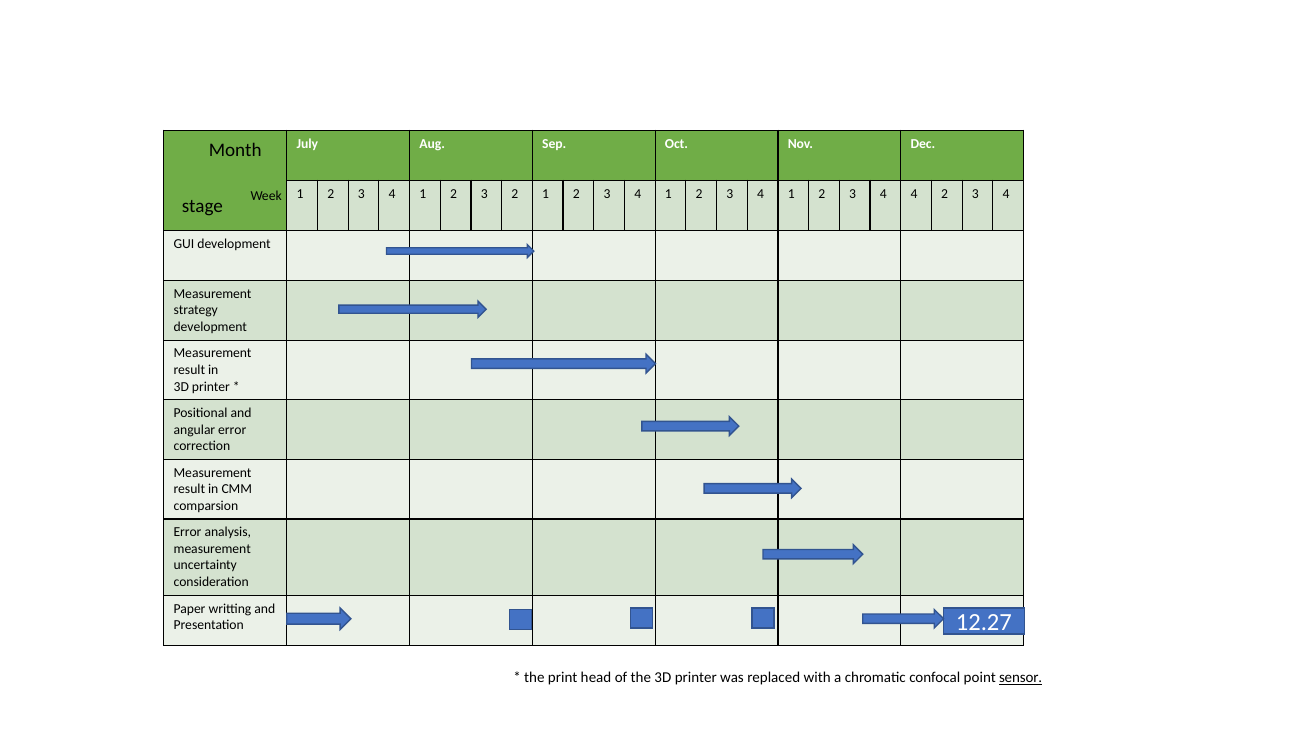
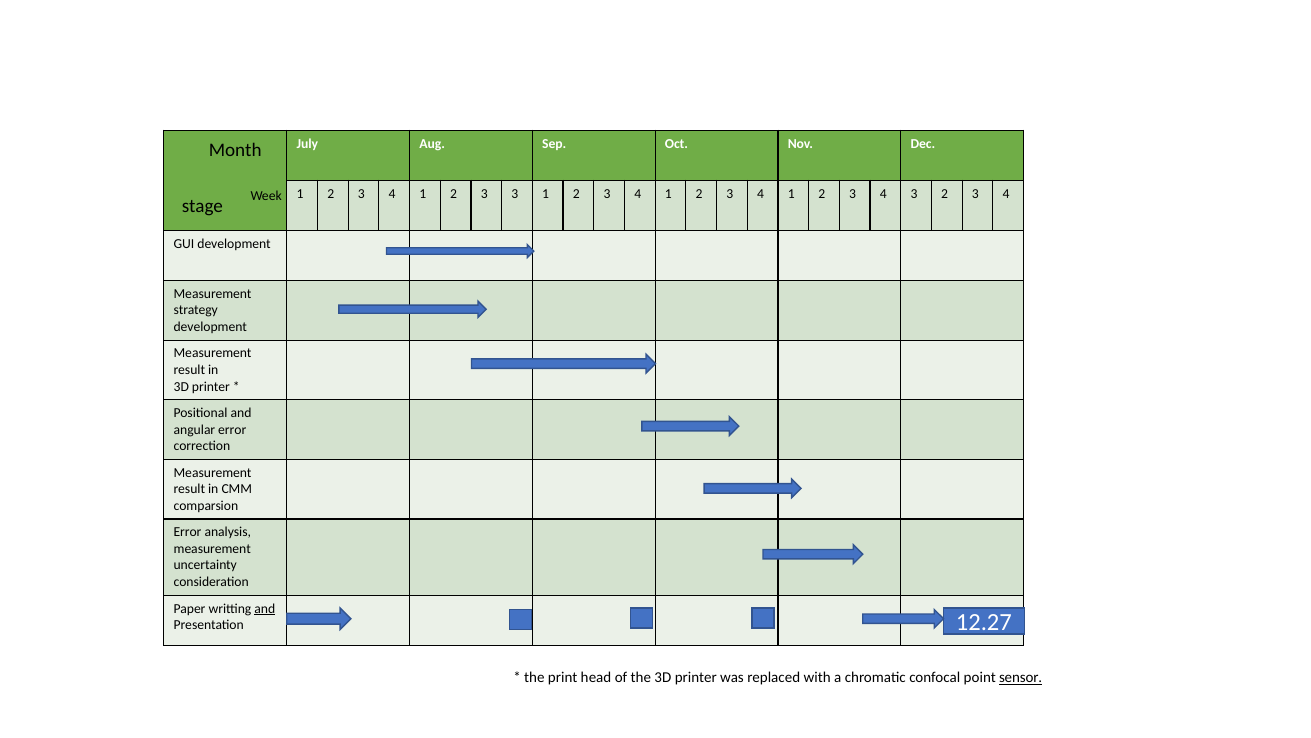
3 2: 2 -> 3
4 4: 4 -> 3
and at (265, 608) underline: none -> present
